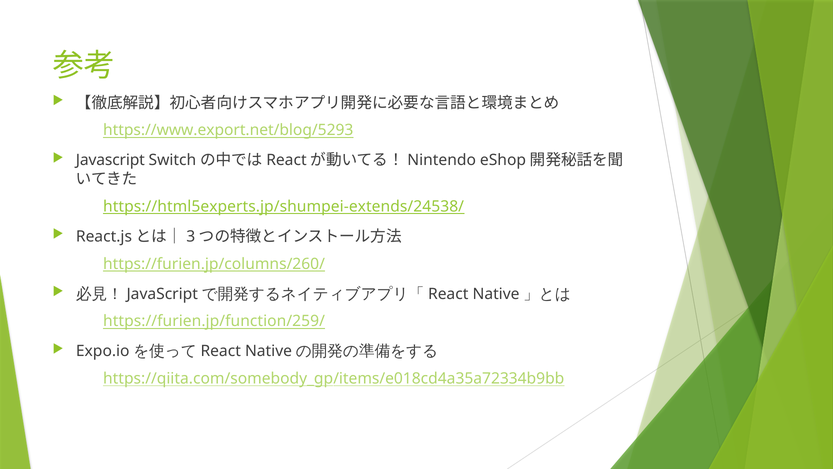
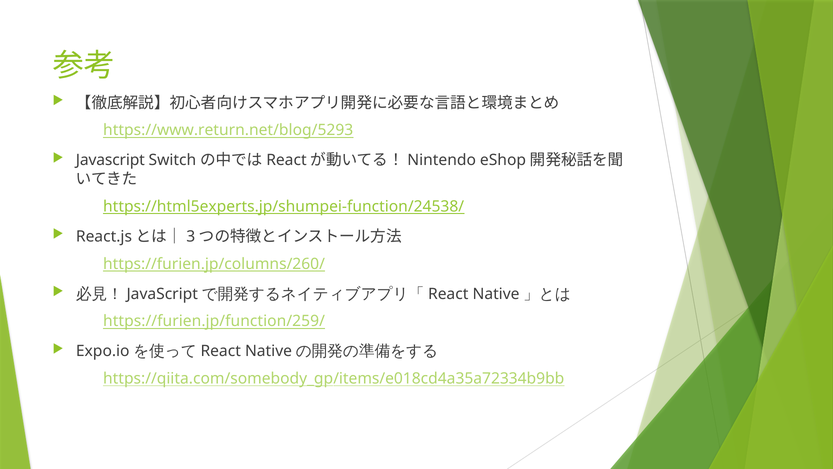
https://www.export.net/blog/5293: https://www.export.net/blog/5293 -> https://www.return.net/blog/5293
https://html5experts.jp/shumpei-extends/24538/: https://html5experts.jp/shumpei-extends/24538/ -> https://html5experts.jp/shumpei-function/24538/
